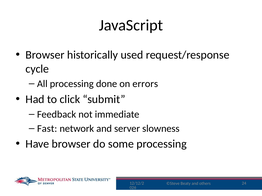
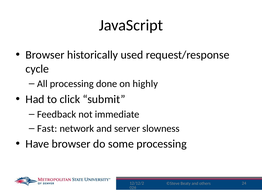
errors: errors -> highly
